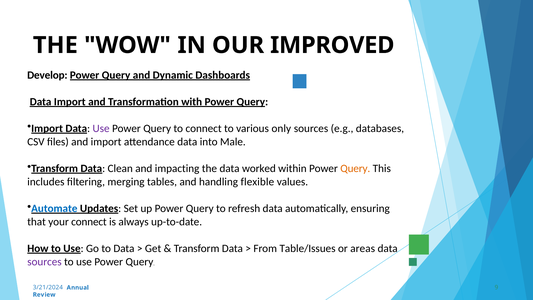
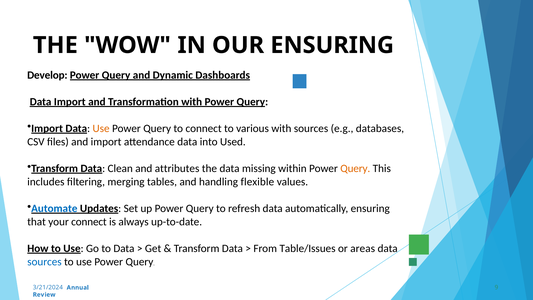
OUR IMPROVED: IMPROVED -> ENSURING
Use at (101, 128) colour: purple -> orange
various only: only -> with
Male: Male -> Used
impacting: impacting -> attributes
worked: worked -> missing
sources at (44, 262) colour: purple -> blue
